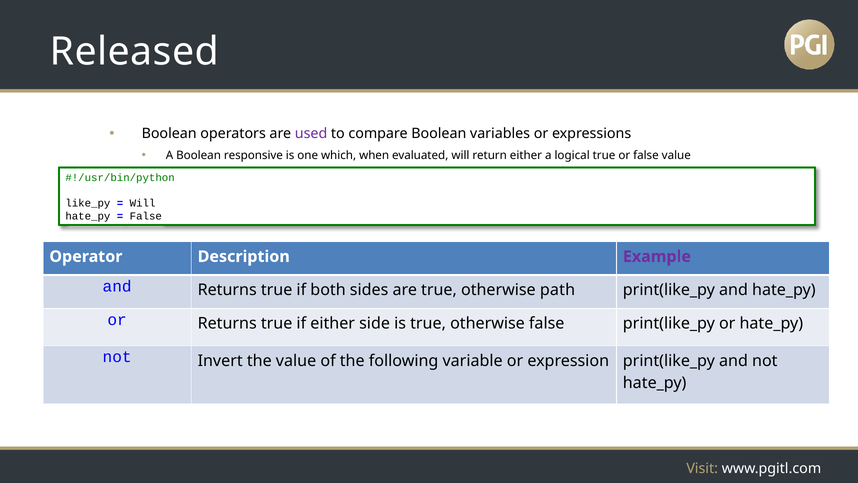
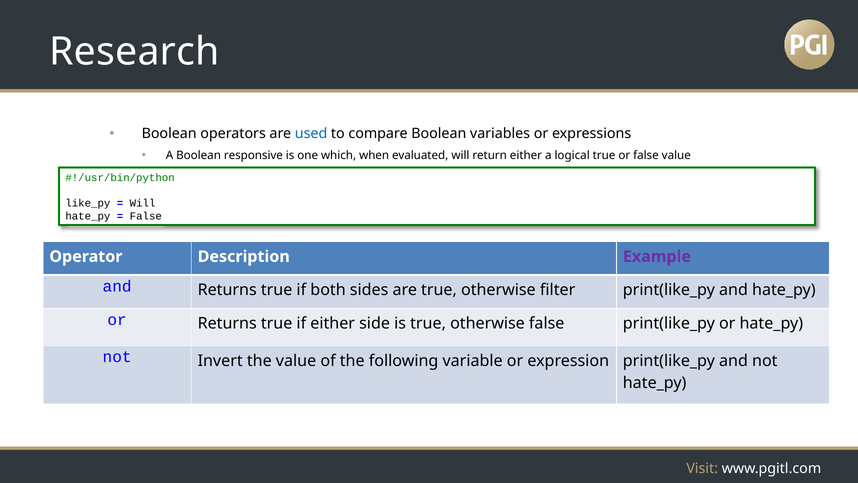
Released: Released -> Research
used colour: purple -> blue
path: path -> filter
